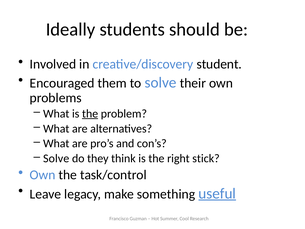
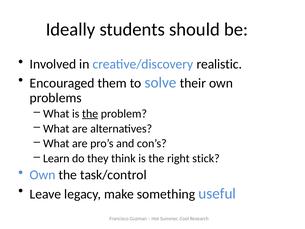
student: student -> realistic
Solve at (56, 158): Solve -> Learn
useful underline: present -> none
